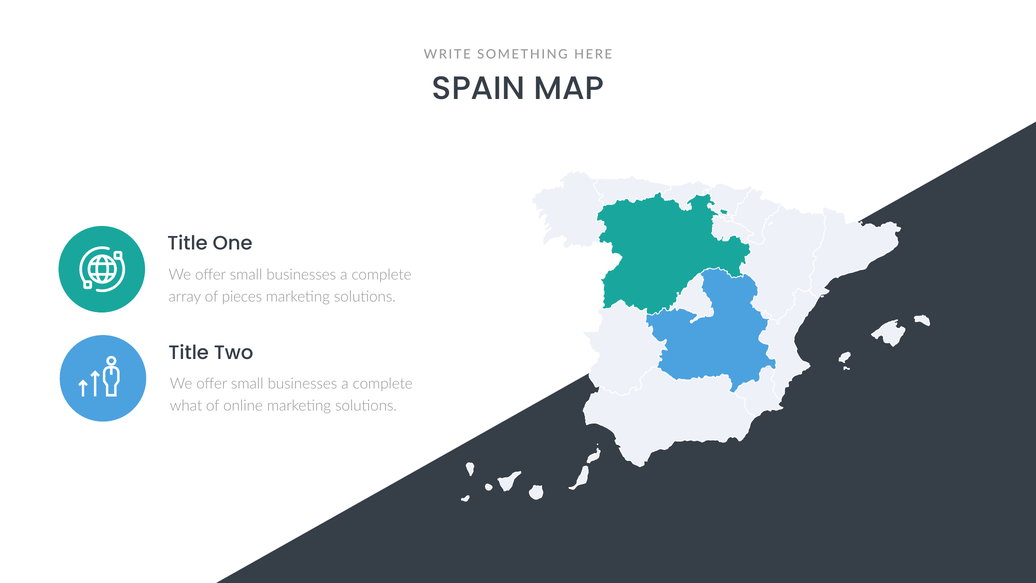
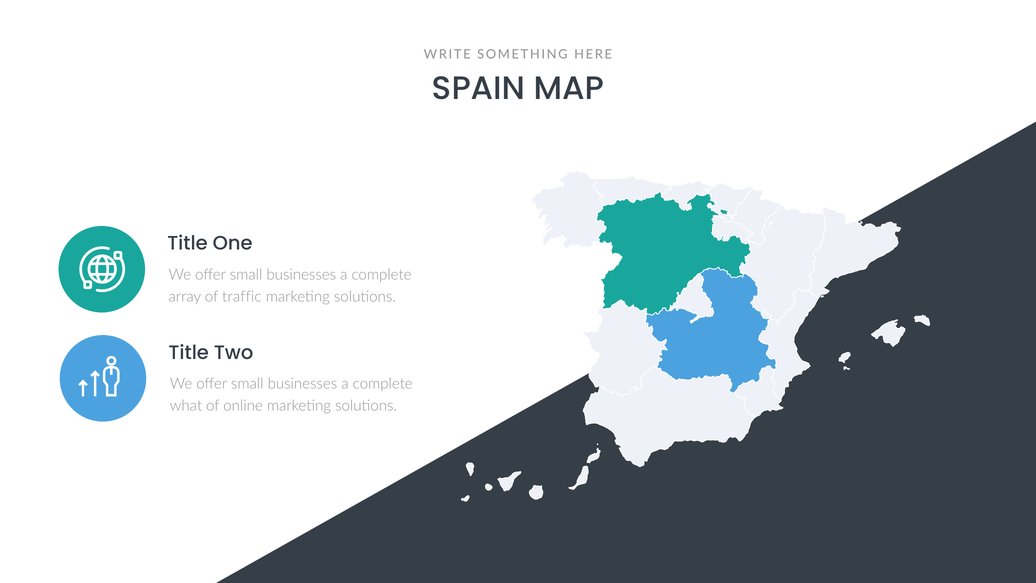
pieces: pieces -> traffic
